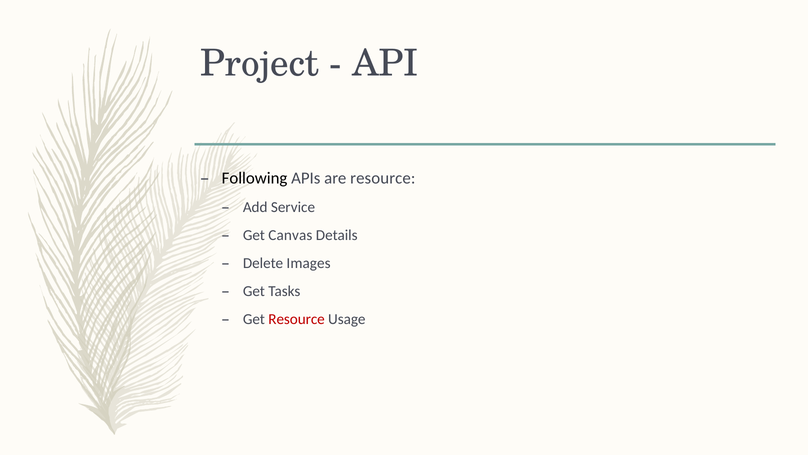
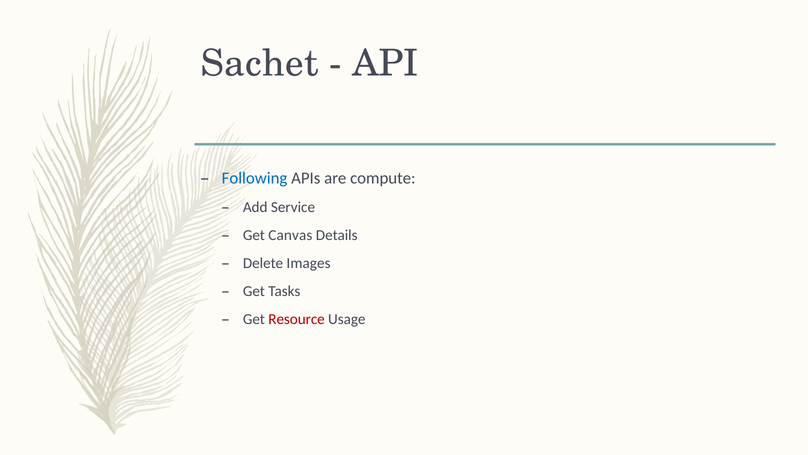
Project: Project -> Sachet
Following colour: black -> blue
are resource: resource -> compute
